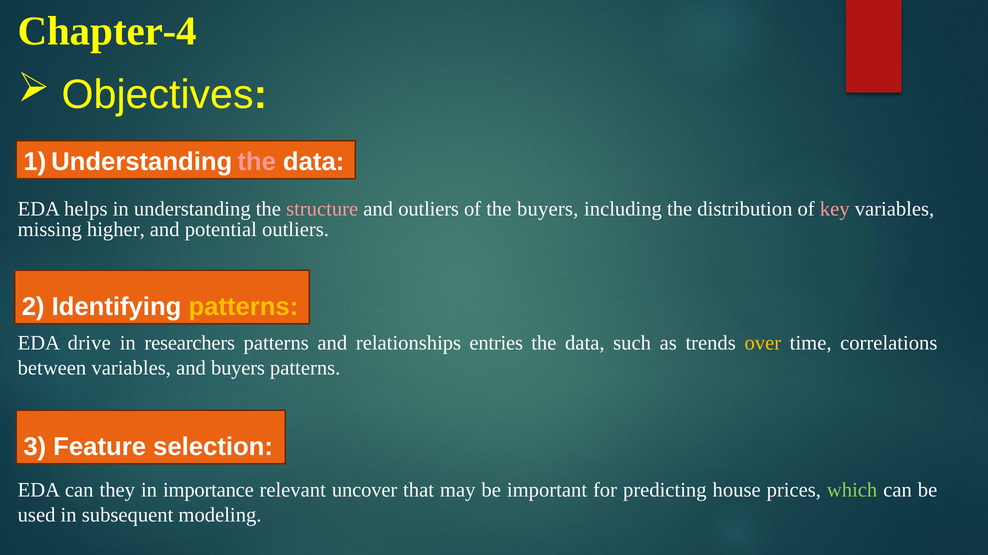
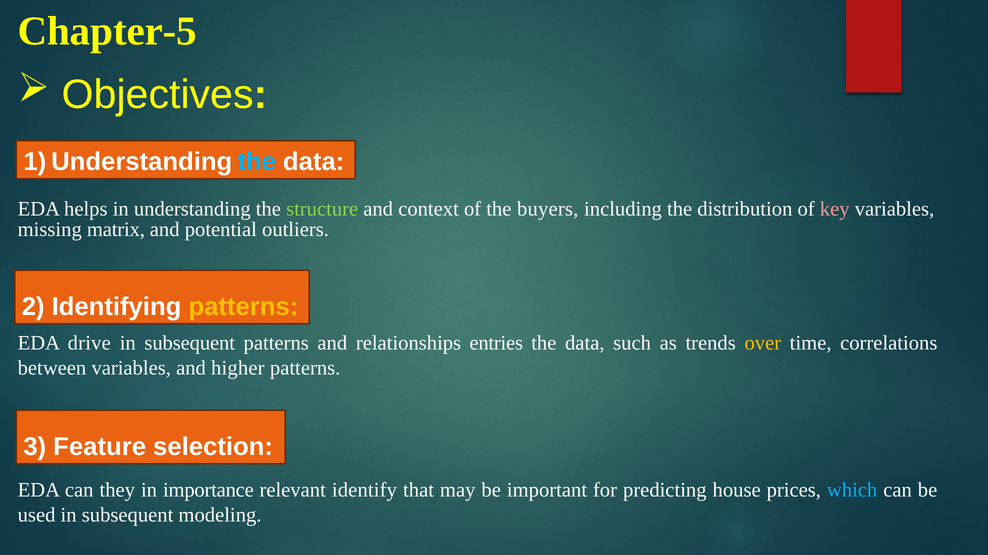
Chapter-4: Chapter-4 -> Chapter-5
the at (257, 162) colour: pink -> light blue
structure colour: pink -> light green
and outliers: outliers -> context
higher: higher -> matrix
researchers at (190, 344): researchers -> subsequent
and buyers: buyers -> higher
uncover: uncover -> identify
which colour: light green -> light blue
